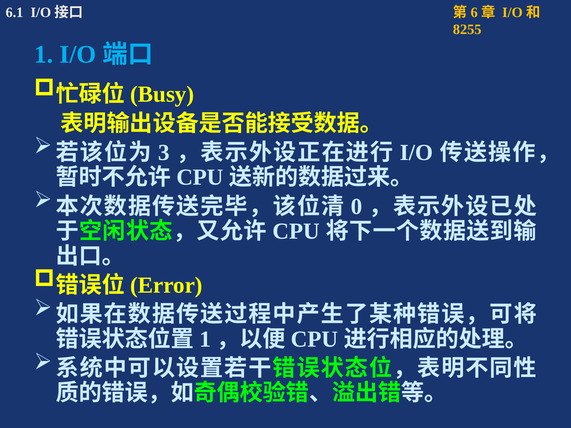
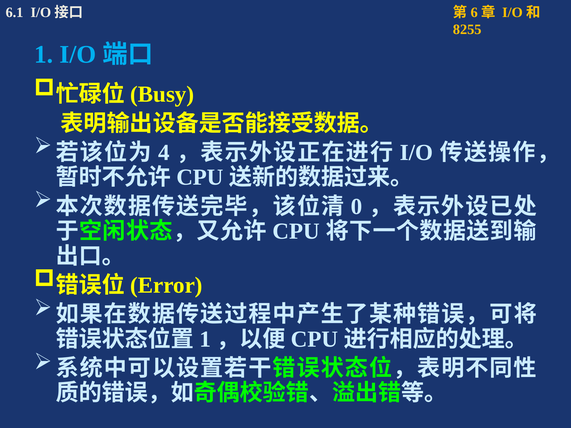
3: 3 -> 4
